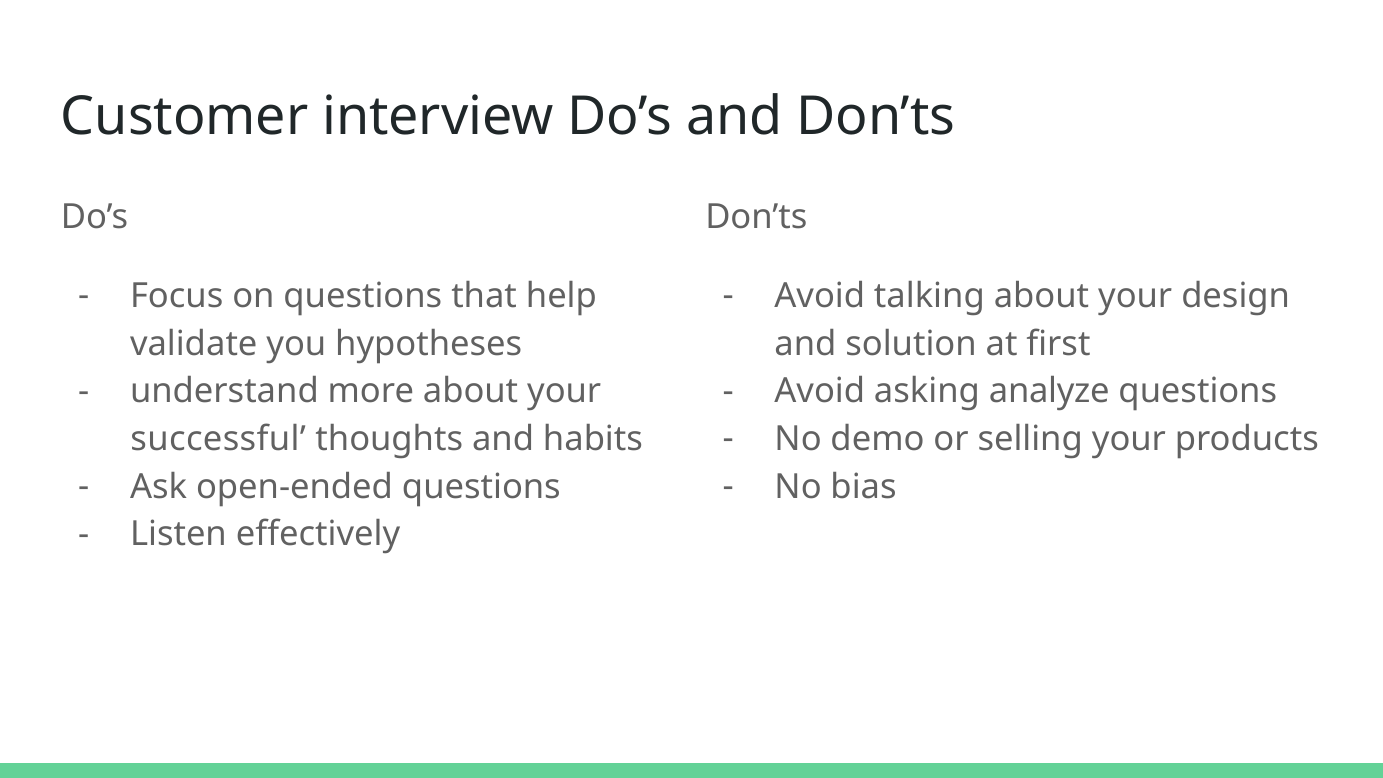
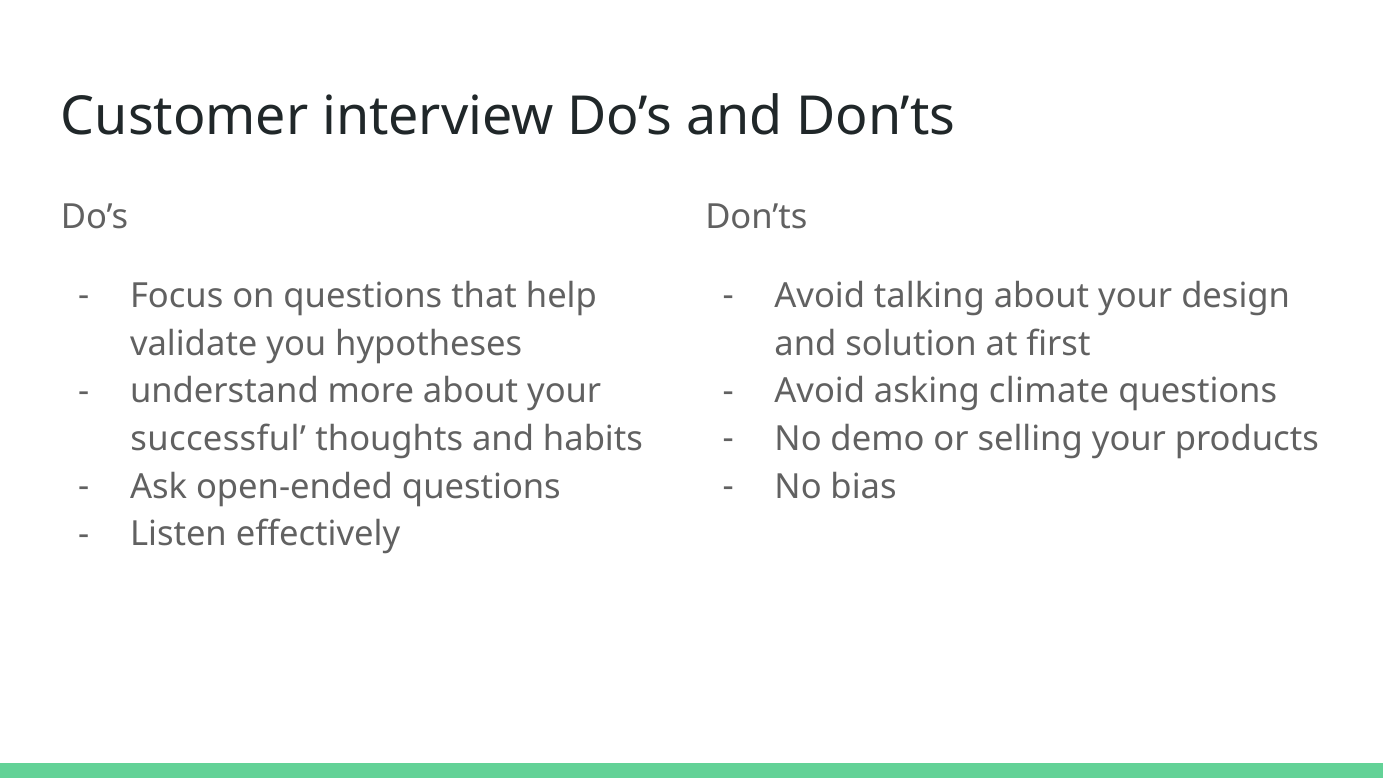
analyze: analyze -> climate
